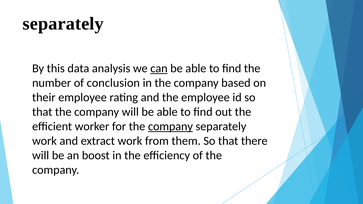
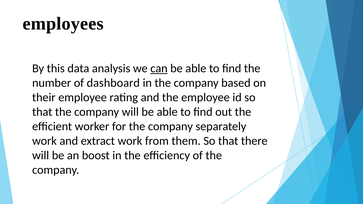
separately at (63, 24): separately -> employees
conclusion: conclusion -> dashboard
company at (170, 127) underline: present -> none
